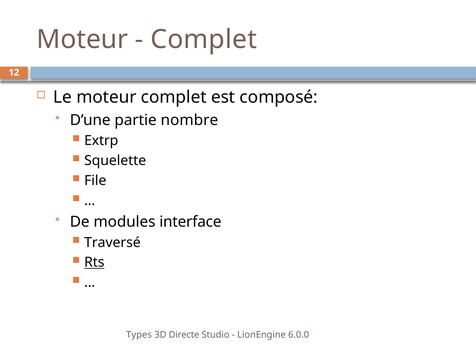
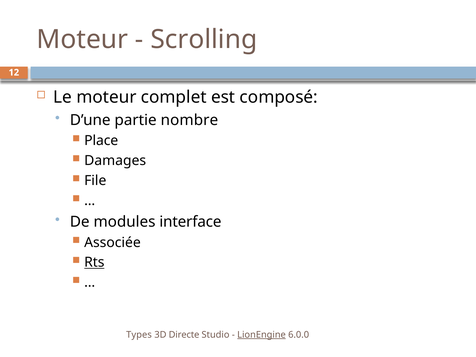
Complet at (204, 40): Complet -> Scrolling
Extrp: Extrp -> Place
Squelette: Squelette -> Damages
Traversé: Traversé -> Associée
LionEngine underline: none -> present
